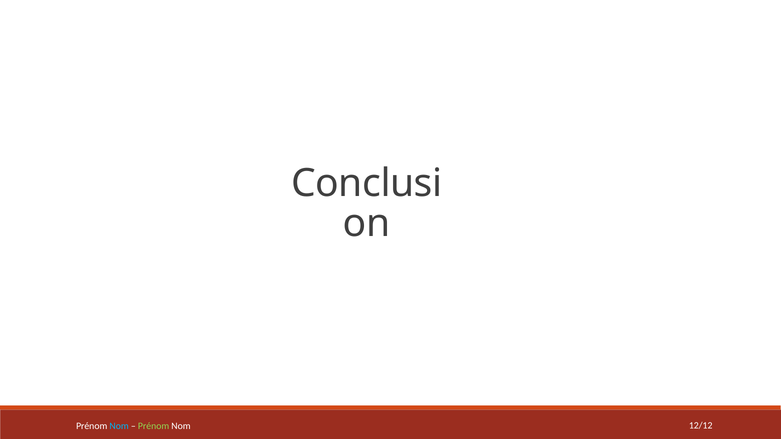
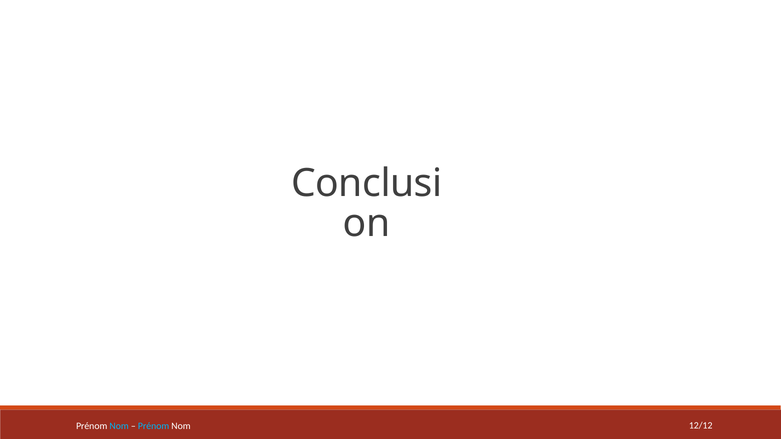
Prénom at (154, 426) colour: light green -> light blue
